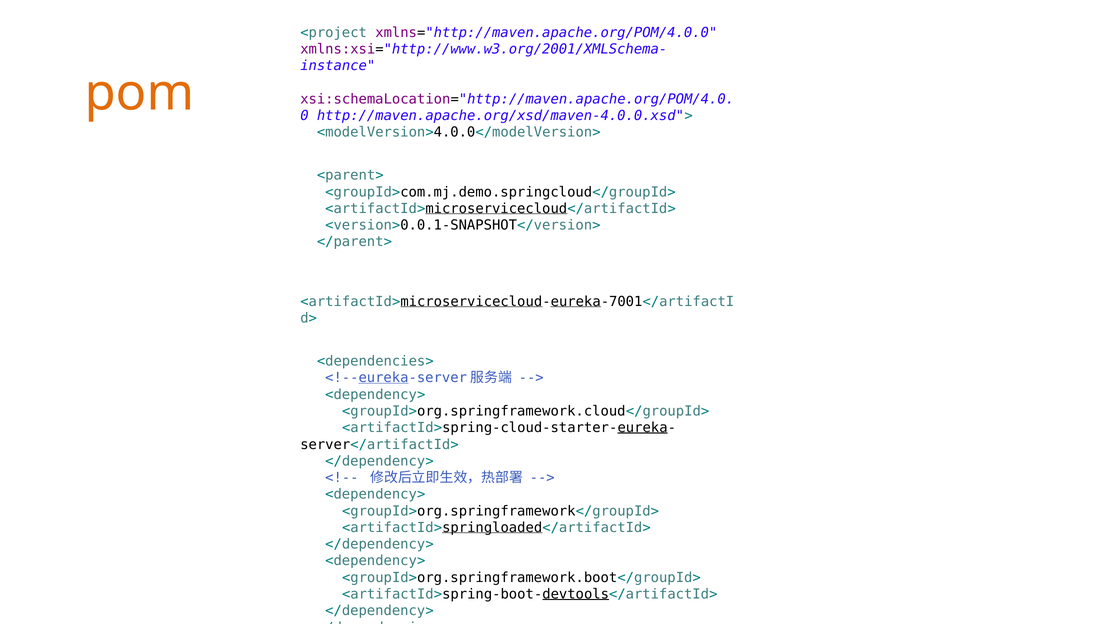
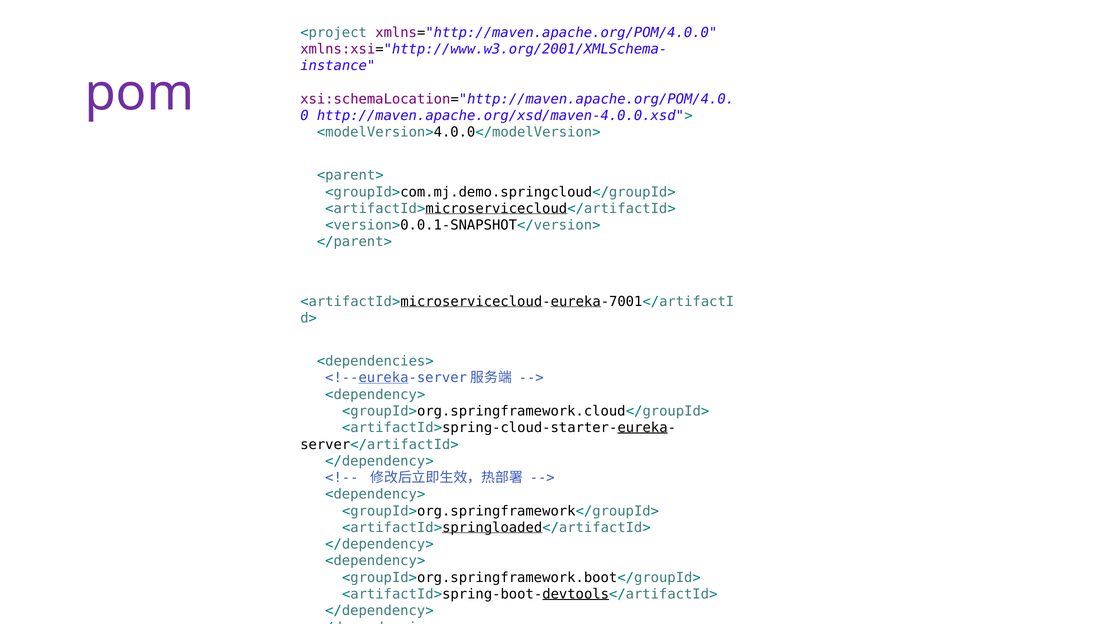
pom colour: orange -> purple
